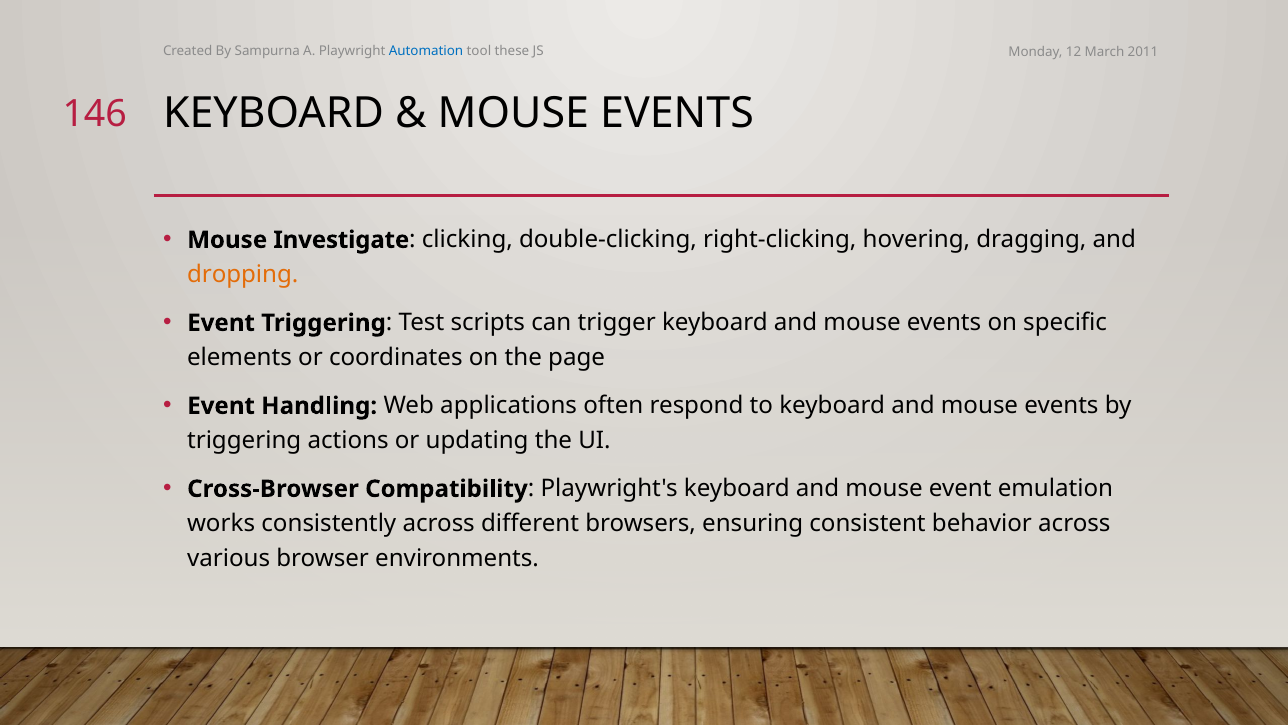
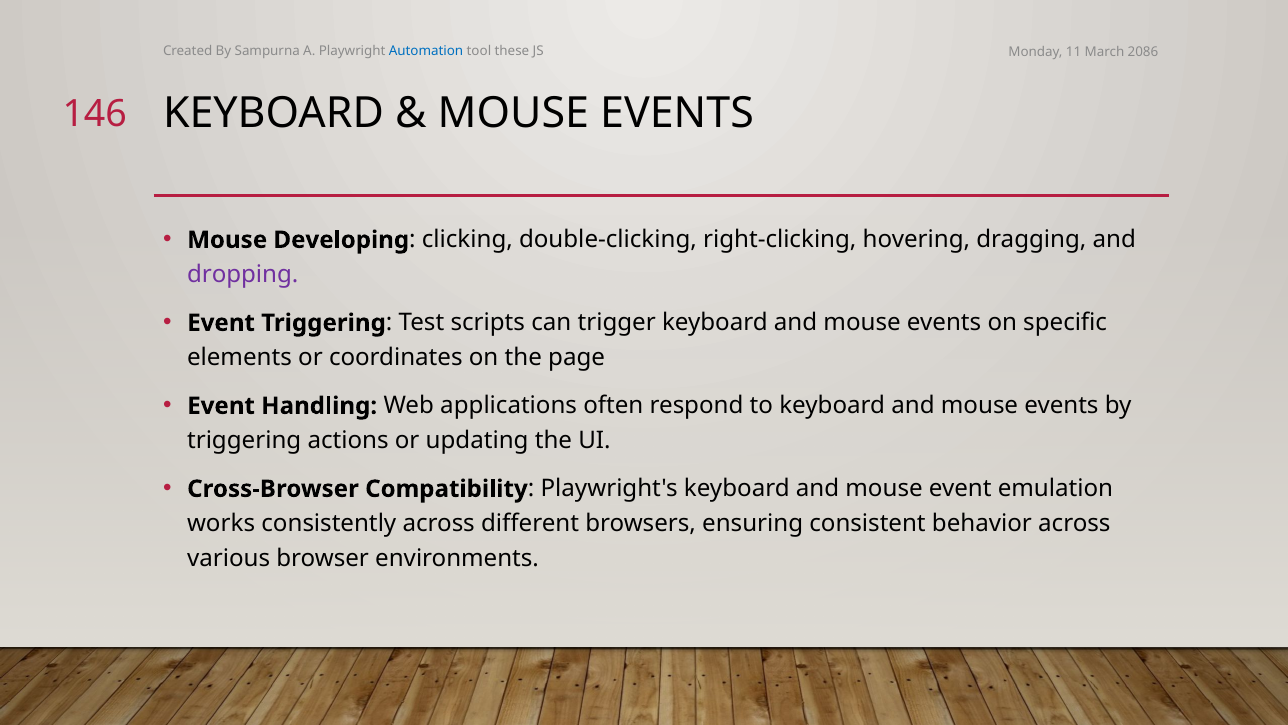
12: 12 -> 11
2011: 2011 -> 2086
Investigate: Investigate -> Developing
dropping colour: orange -> purple
